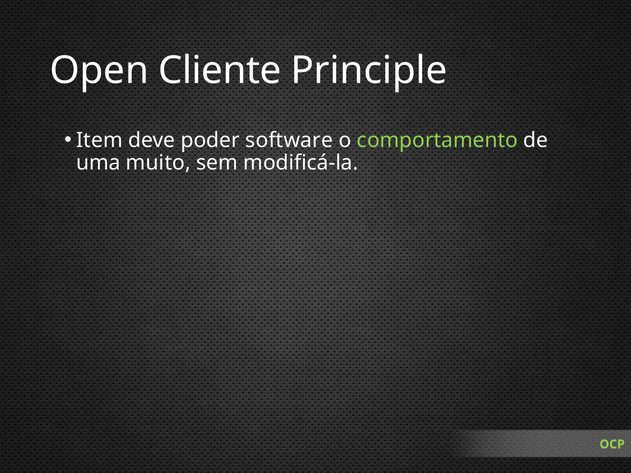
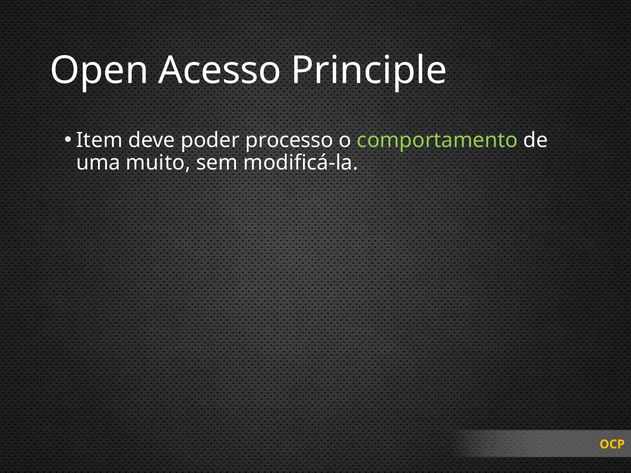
Cliente: Cliente -> Acesso
software: software -> processo
OCP colour: light green -> yellow
